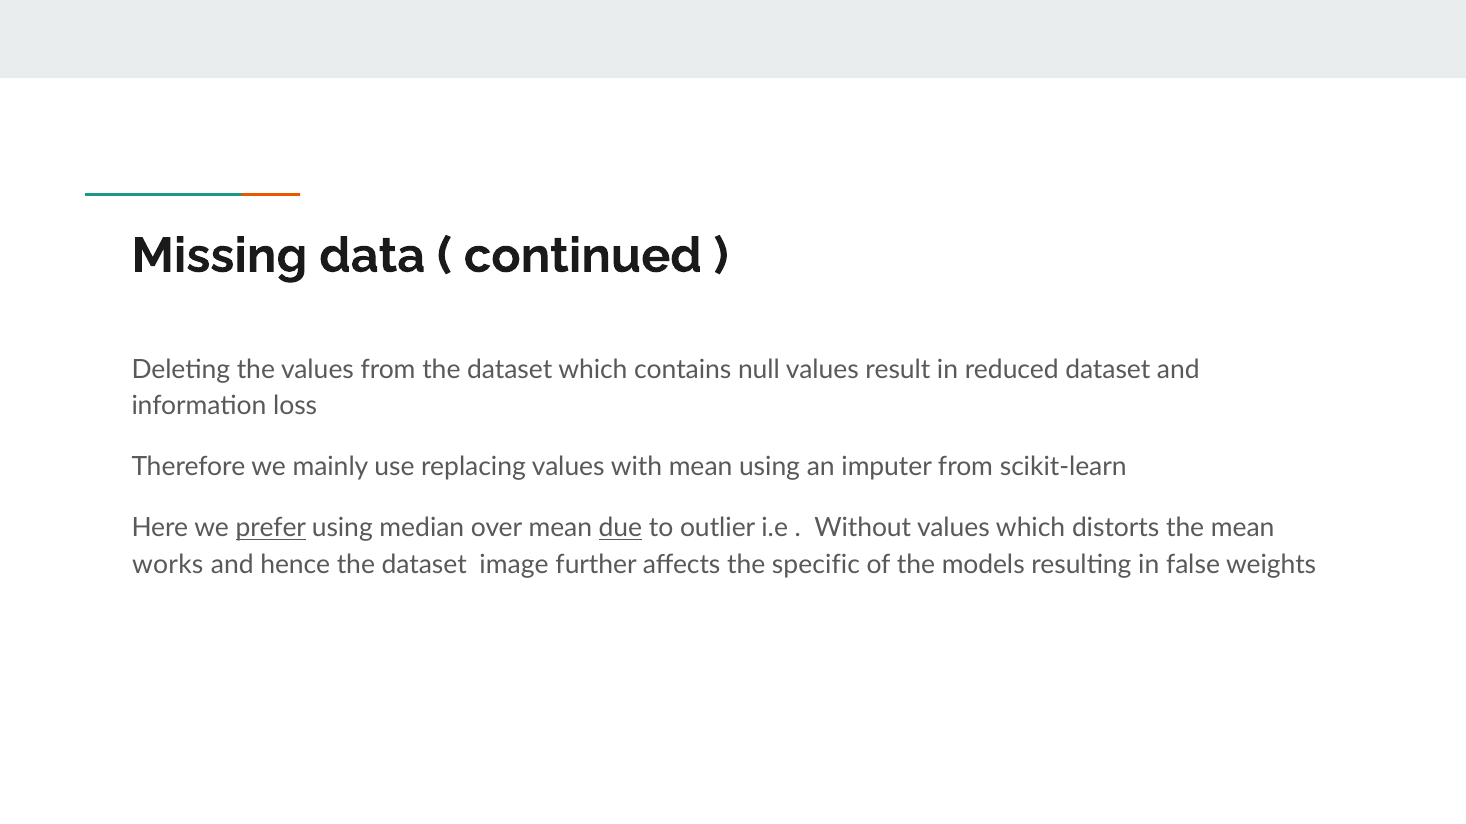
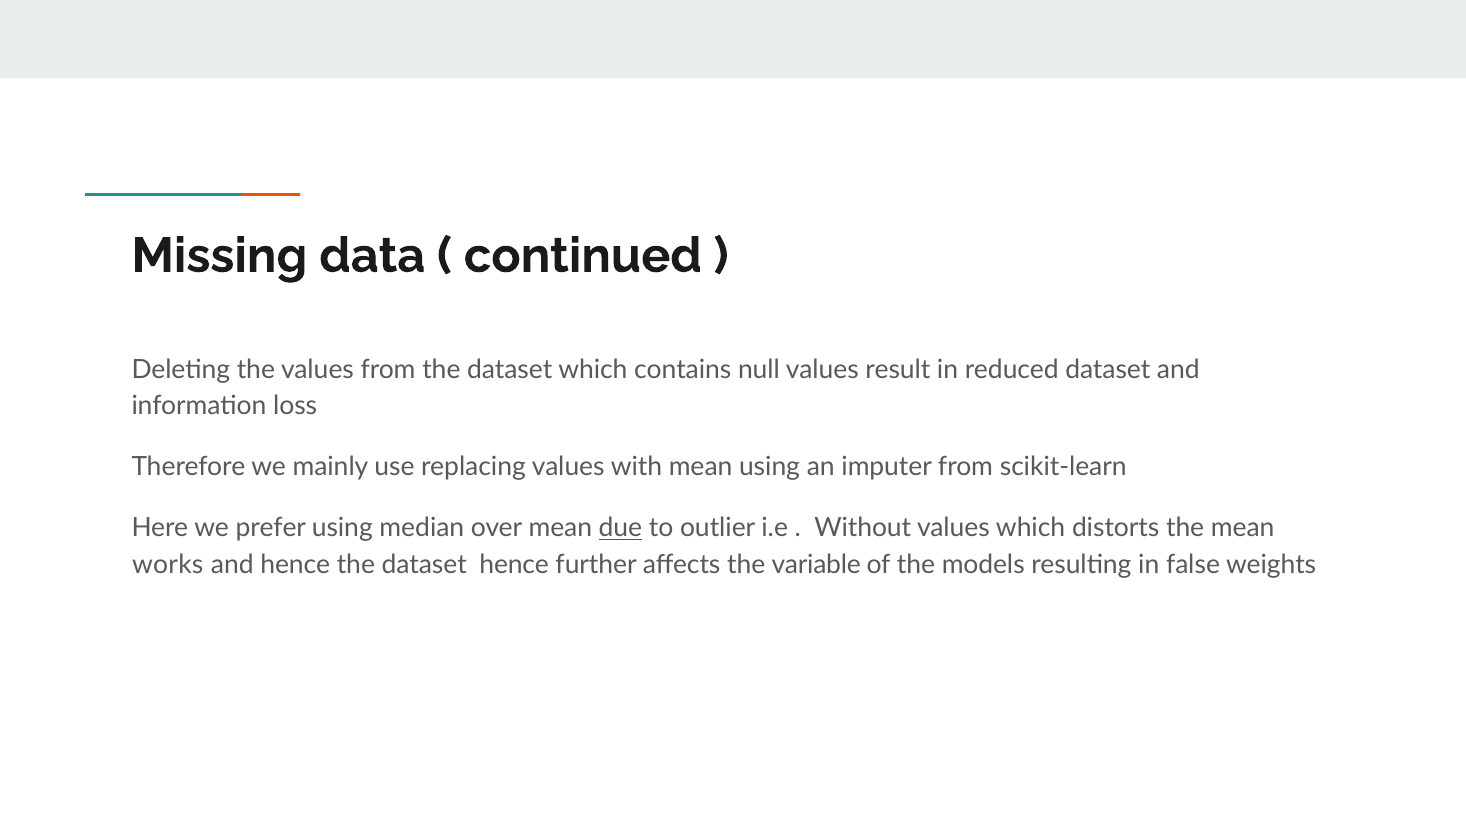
prefer underline: present -> none
dataset image: image -> hence
specific: specific -> variable
